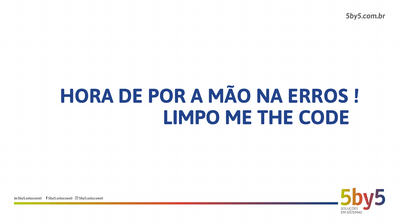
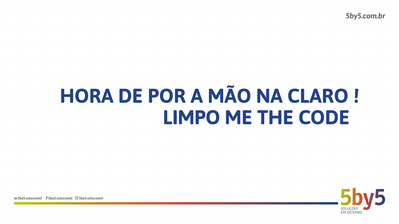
ERROS: ERROS -> CLARO
